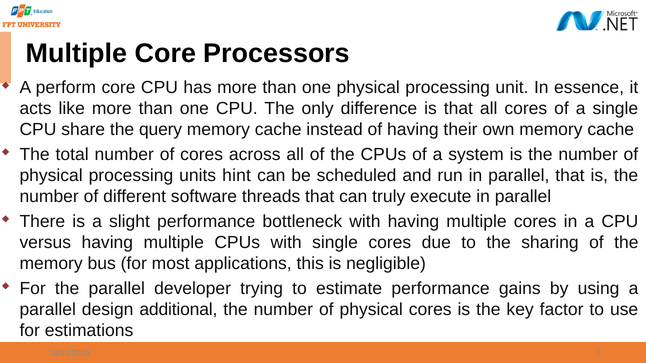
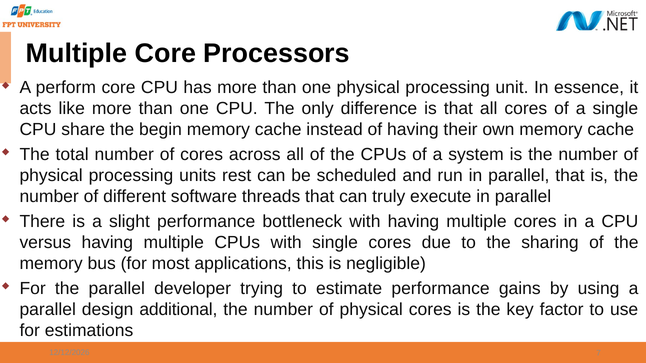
query: query -> begin
hint: hint -> rest
